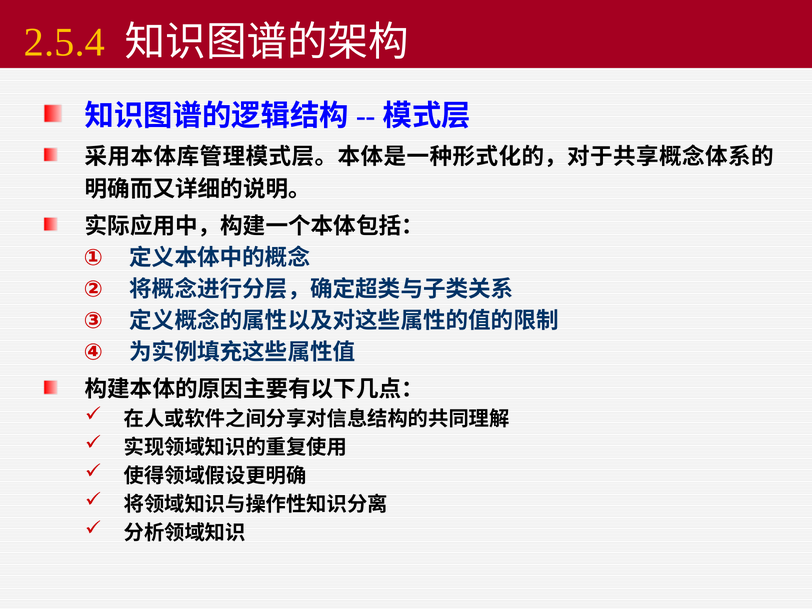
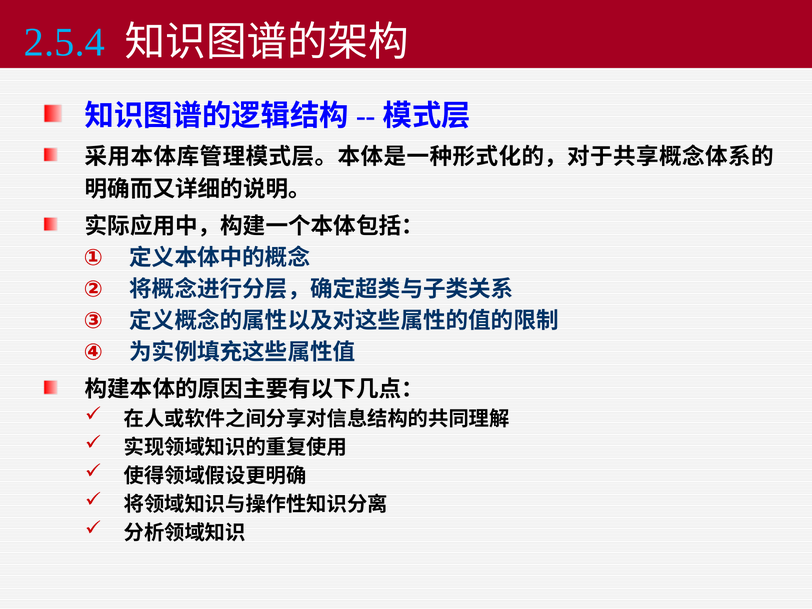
2.5.4 colour: yellow -> light blue
